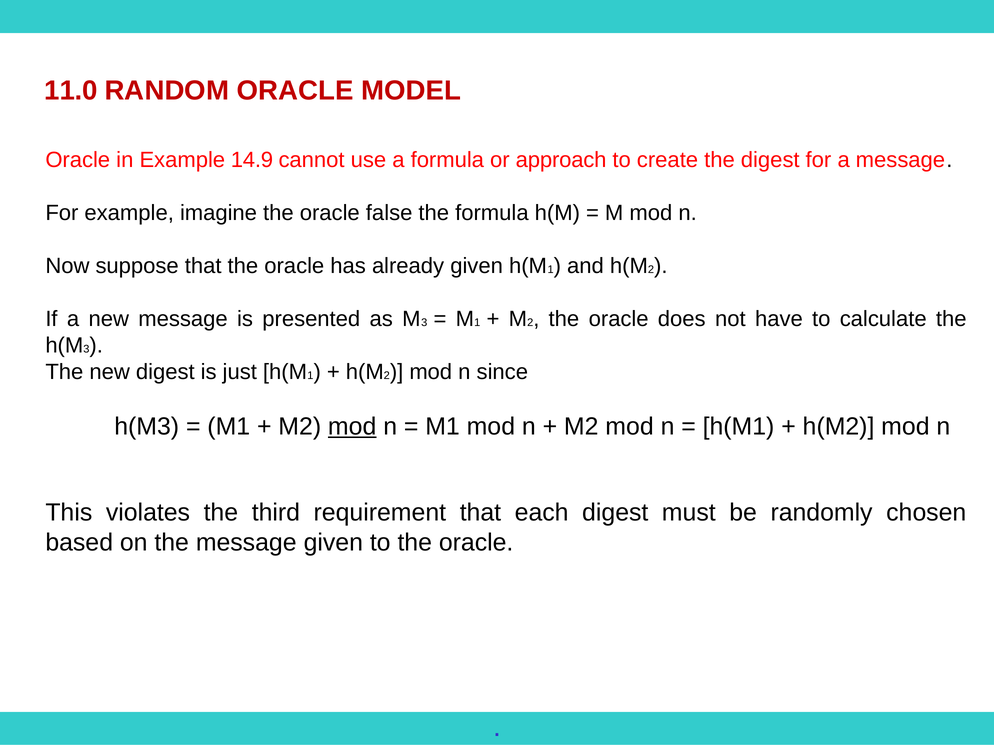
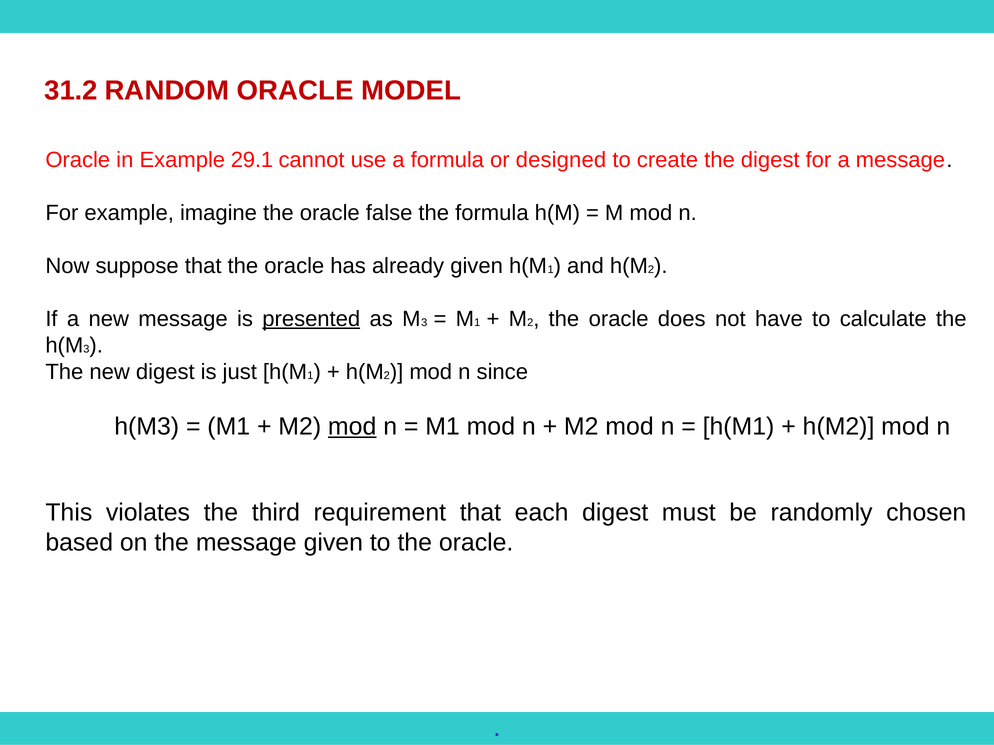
11.0: 11.0 -> 31.2
14.9: 14.9 -> 29.1
approach: approach -> designed
presented underline: none -> present
